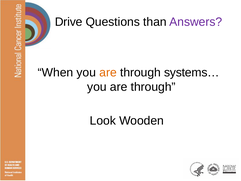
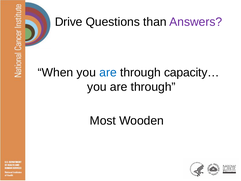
are at (108, 72) colour: orange -> blue
systems…: systems… -> capacity…
Look: Look -> Most
